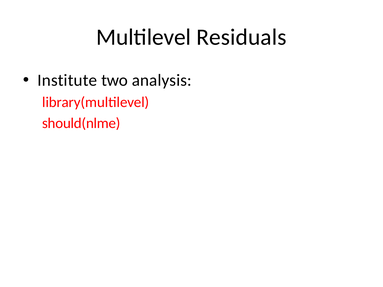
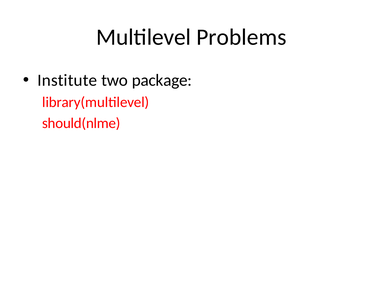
Residuals: Residuals -> Problems
analysis: analysis -> package
